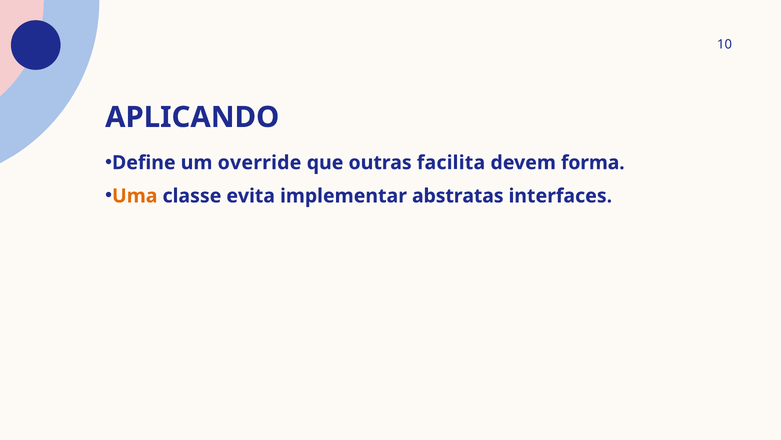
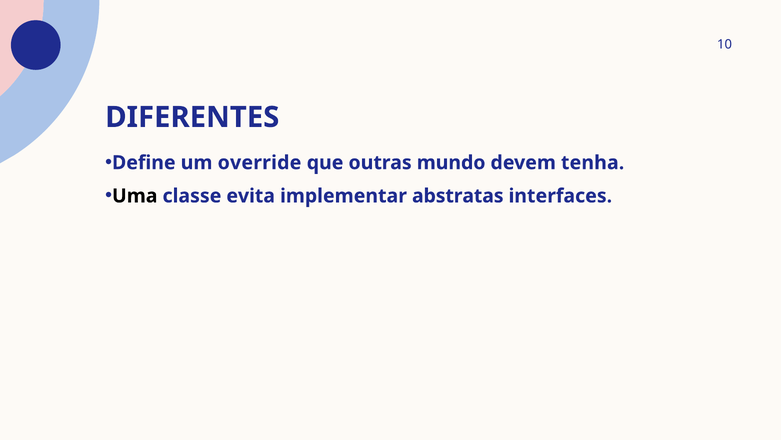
APLICANDO: APLICANDO -> DIFERENTES
facilita: facilita -> mundo
forma: forma -> tenha
Uma colour: orange -> black
